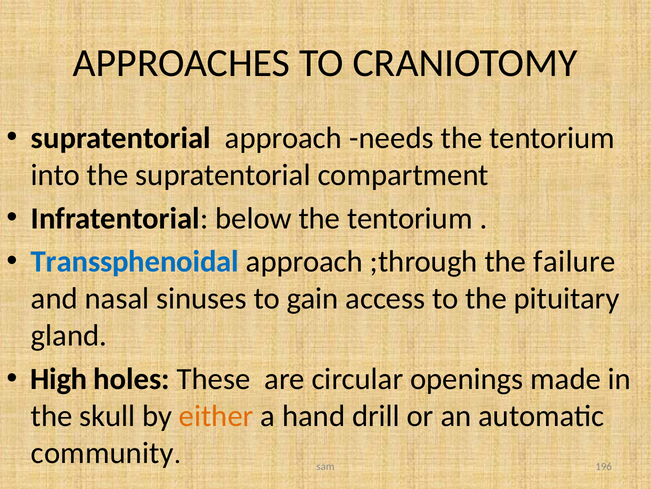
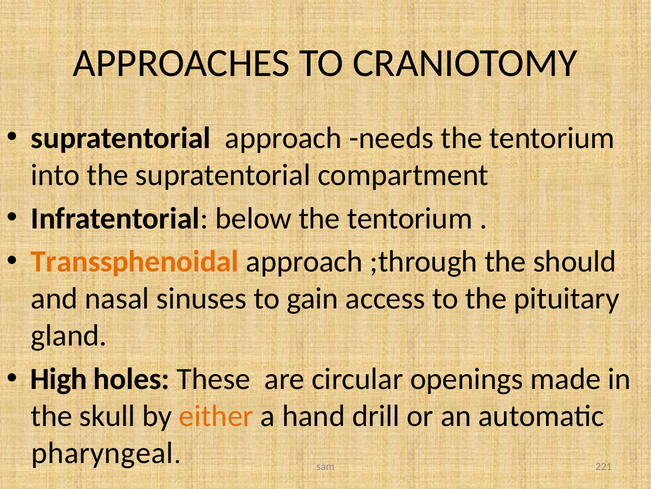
Transsphenoidal colour: blue -> orange
failure: failure -> should
community: community -> pharyngeal
196: 196 -> 221
